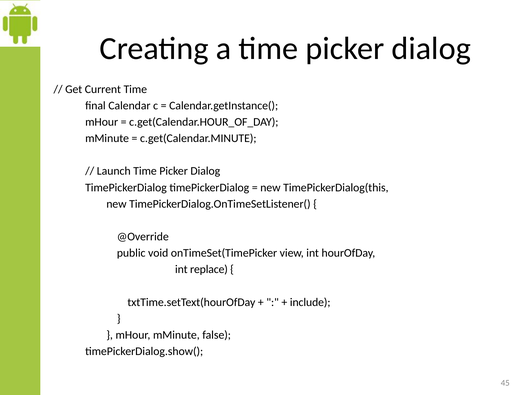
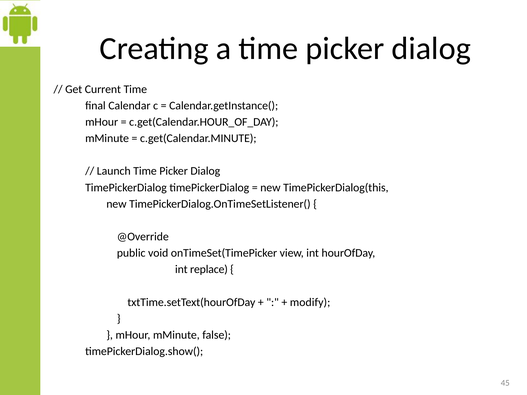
include: include -> modify
